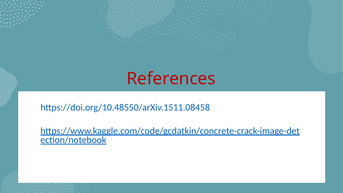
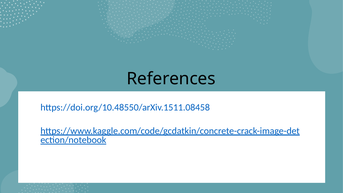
References colour: red -> black
